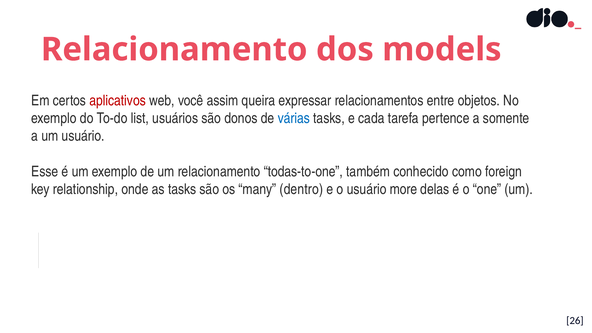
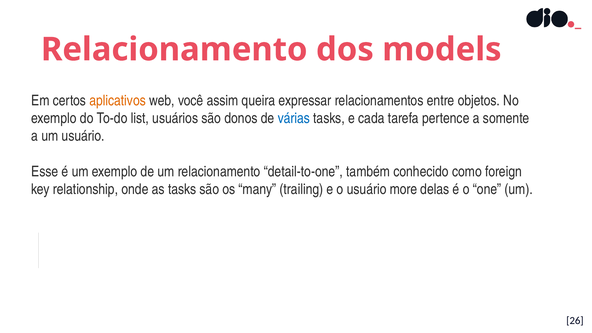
aplicativos colour: red -> orange
todas-to-one: todas-to-one -> detail-to-one
dentro: dentro -> trailing
